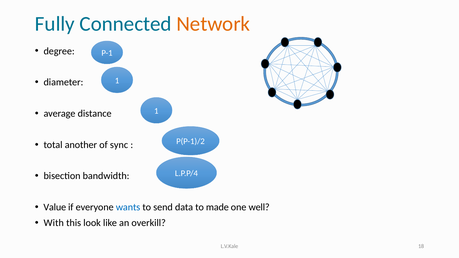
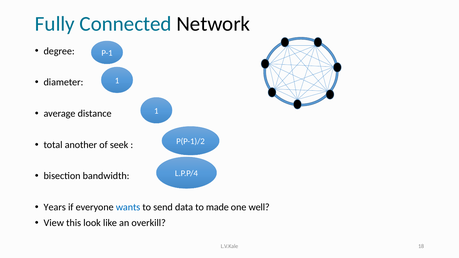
Network colour: orange -> black
sync: sync -> seek
Value: Value -> Years
With: With -> View
